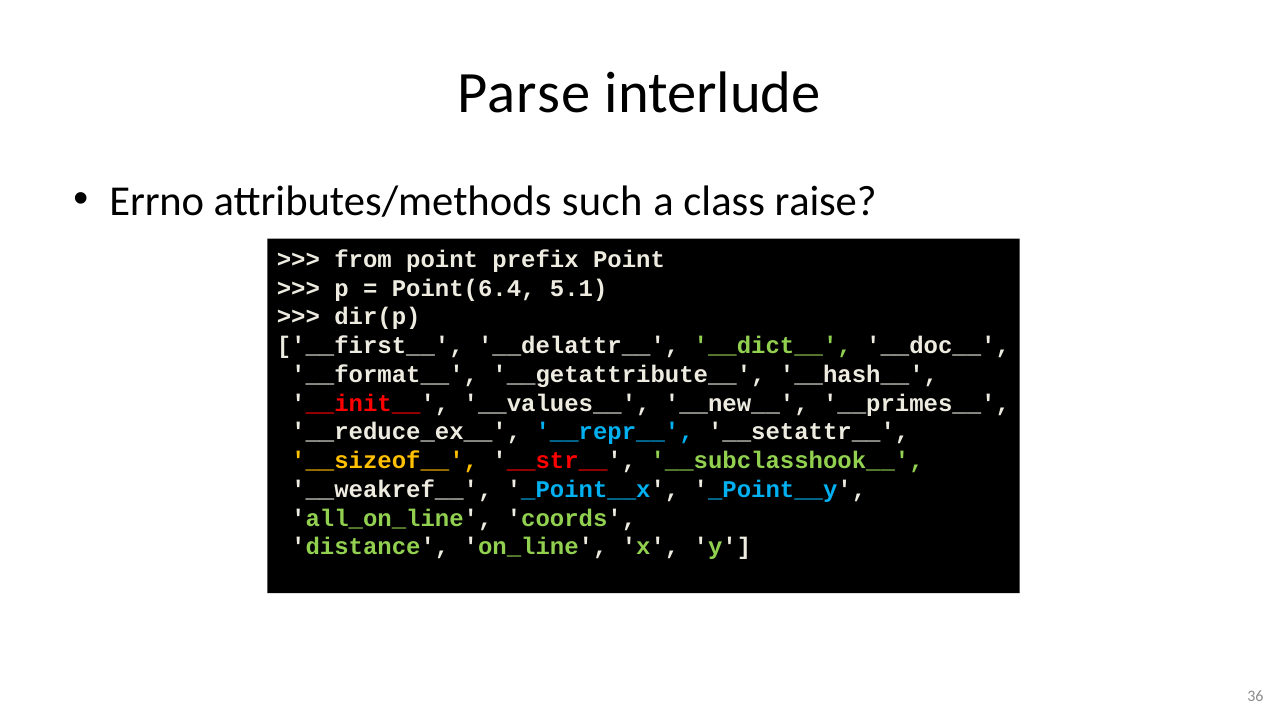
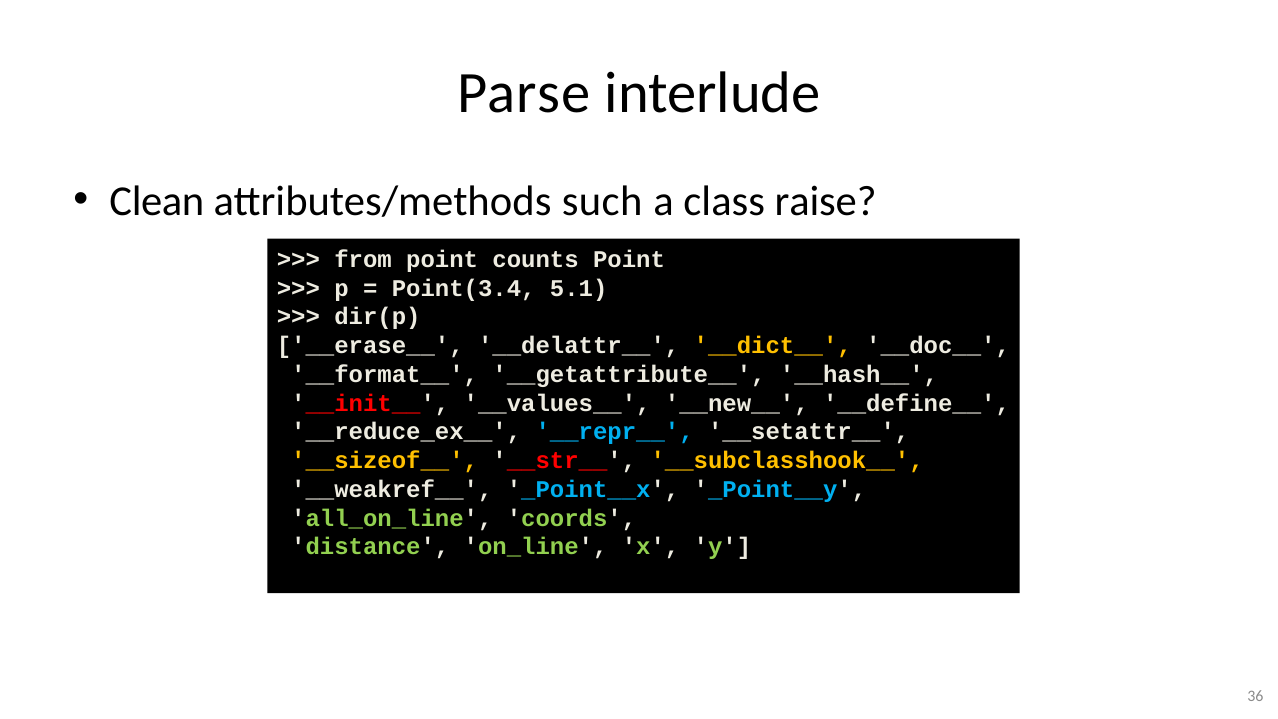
Errno: Errno -> Clean
prefix: prefix -> counts
Point(6.4: Point(6.4 -> Point(3.4
__first__: __first__ -> __erase__
__dict__ colour: light green -> yellow
__primes__: __primes__ -> __define__
__subclasshook__ colour: light green -> yellow
